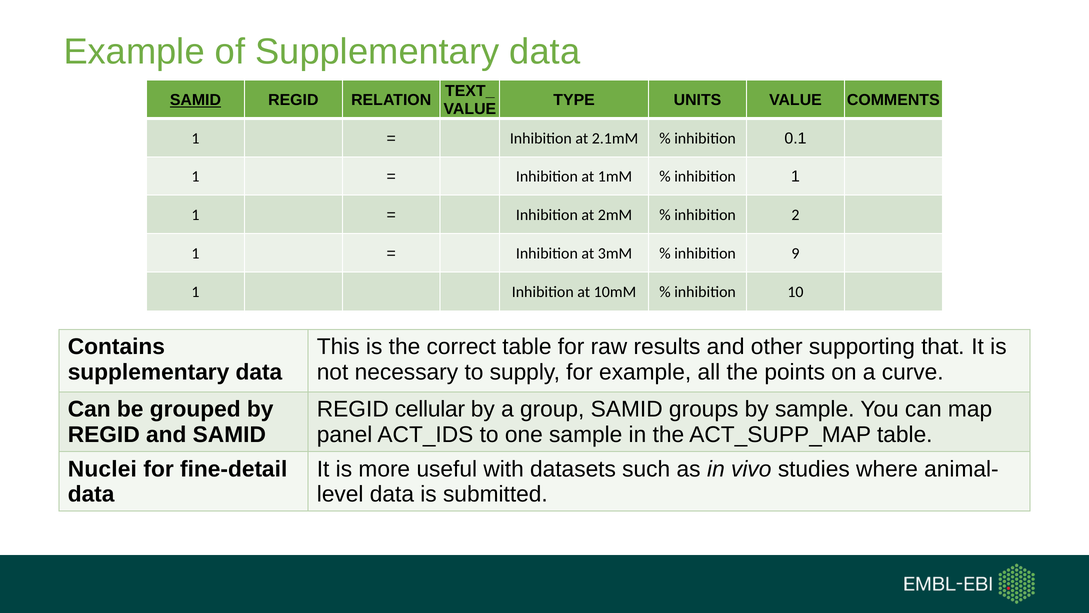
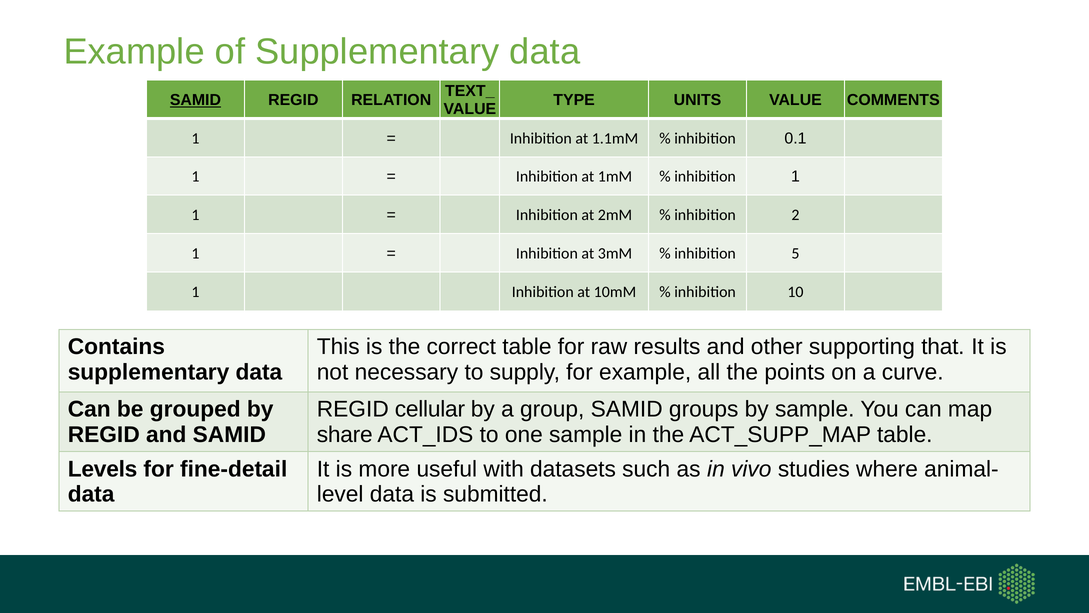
2.1mM: 2.1mM -> 1.1mM
9: 9 -> 5
panel: panel -> share
Nuclei: Nuclei -> Levels
